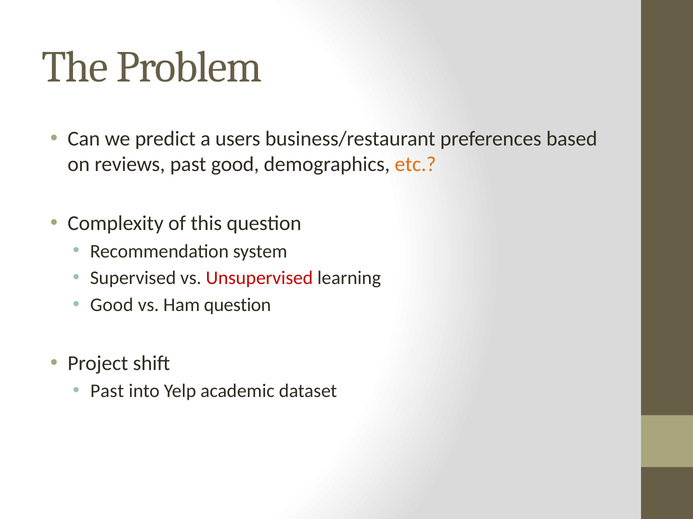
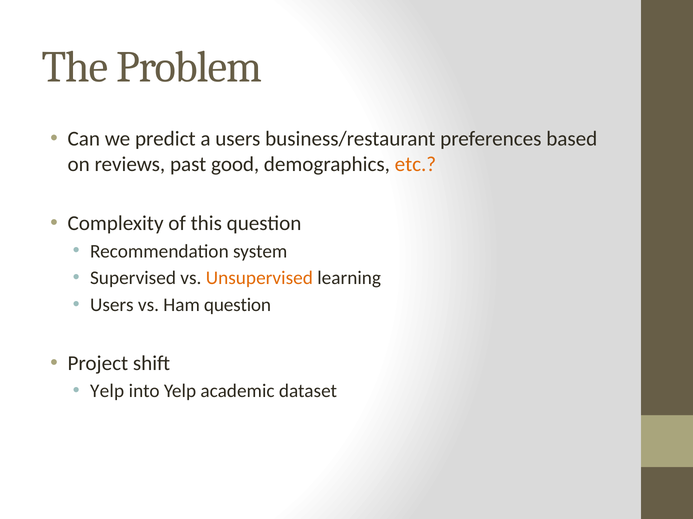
Unsupervised colour: red -> orange
Good at (112, 305): Good -> Users
Past at (107, 392): Past -> Yelp
